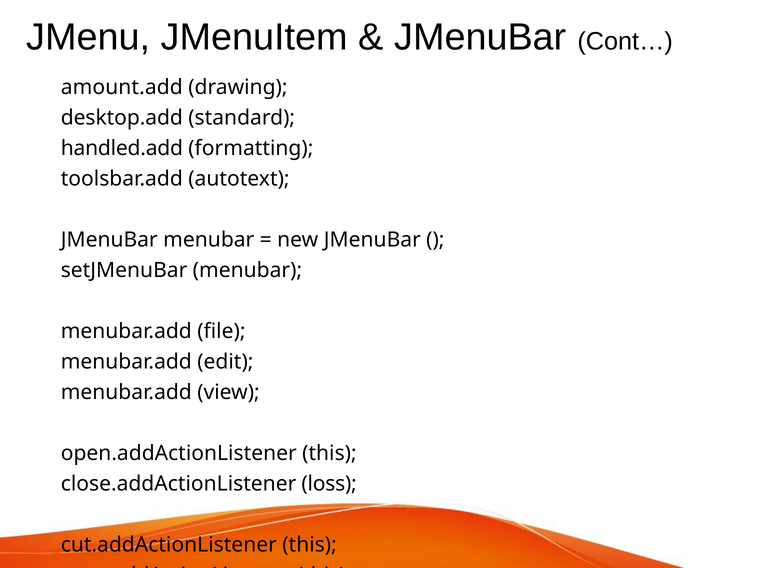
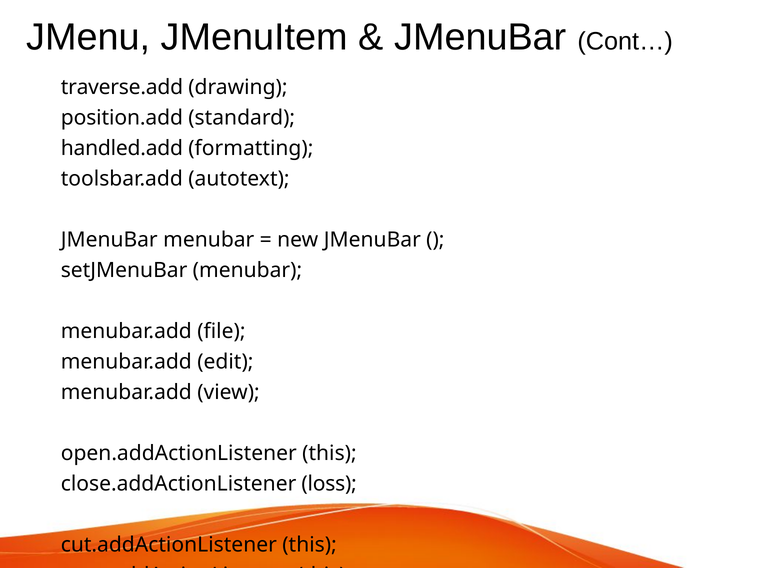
amount.add: amount.add -> traverse.add
desktop.add: desktop.add -> position.add
